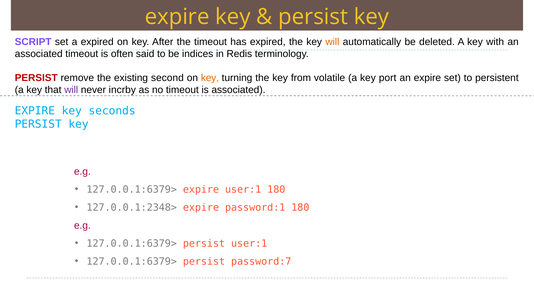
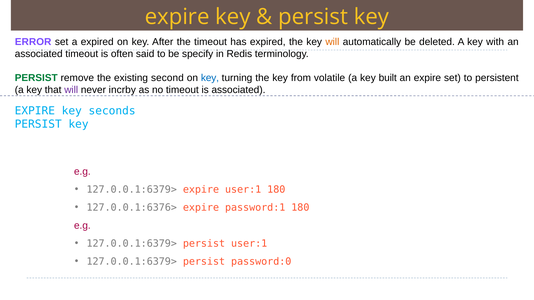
SCRIPT: SCRIPT -> ERROR
indices: indices -> specify
PERSIST at (36, 78) colour: red -> green
key at (210, 78) colour: orange -> blue
port: port -> built
127.0.0.1:2348>: 127.0.0.1:2348> -> 127.0.0.1:6376>
password:7: password:7 -> password:0
